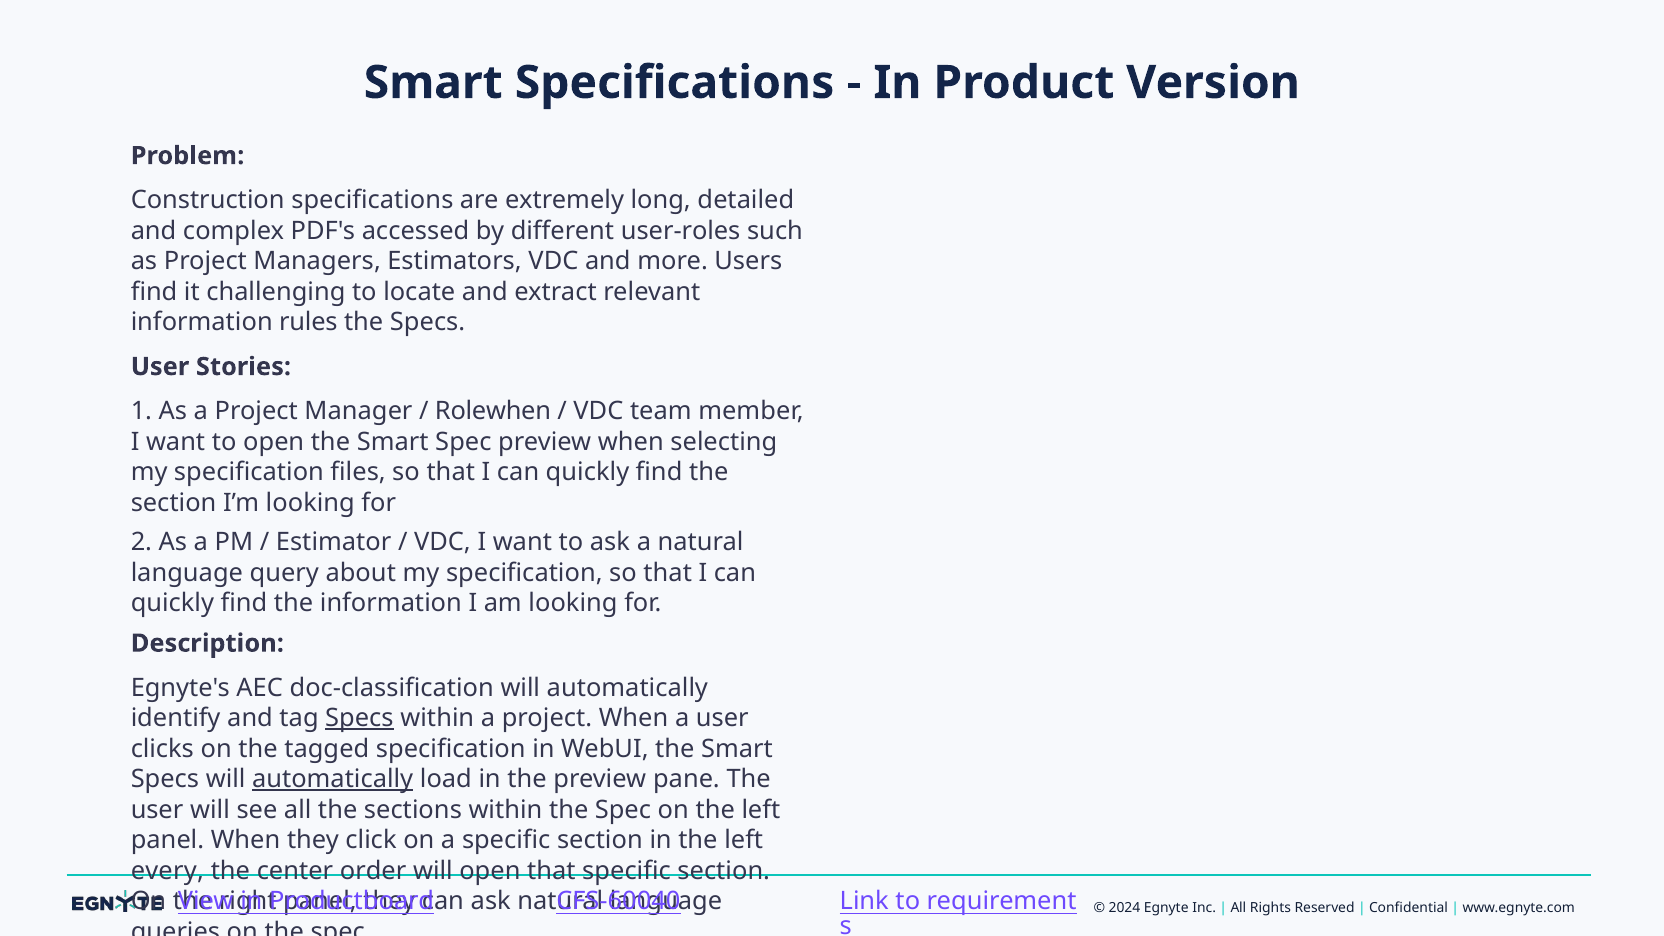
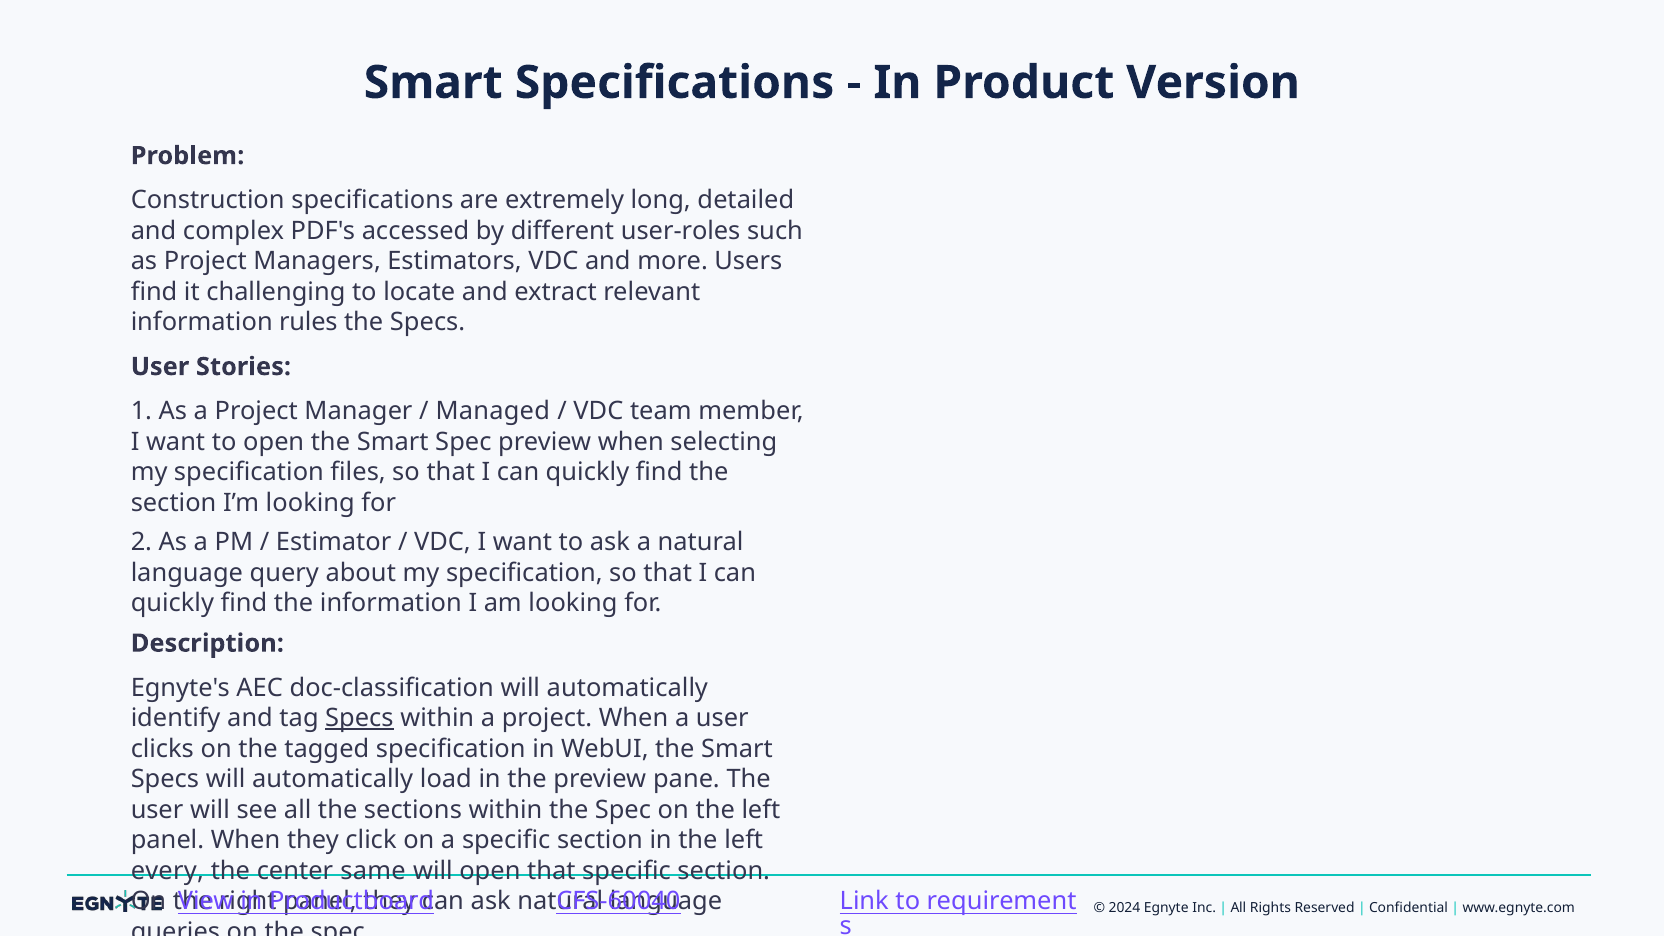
Rolewhen: Rolewhen -> Managed
automatically at (333, 779) underline: present -> none
order: order -> same
